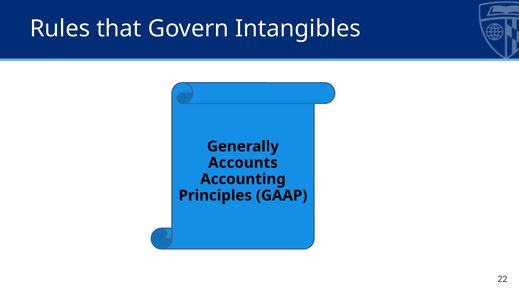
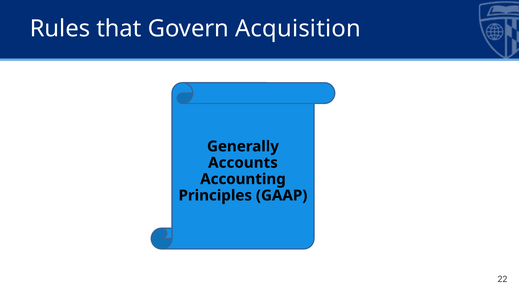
Intangibles: Intangibles -> Acquisition
